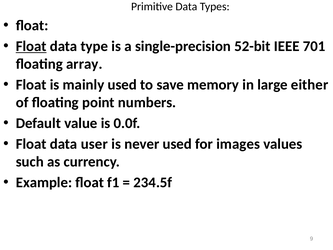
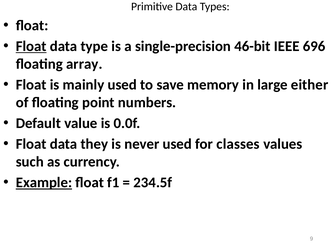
52-bit: 52-bit -> 46-bit
701: 701 -> 696
user: user -> they
images: images -> classes
Example underline: none -> present
